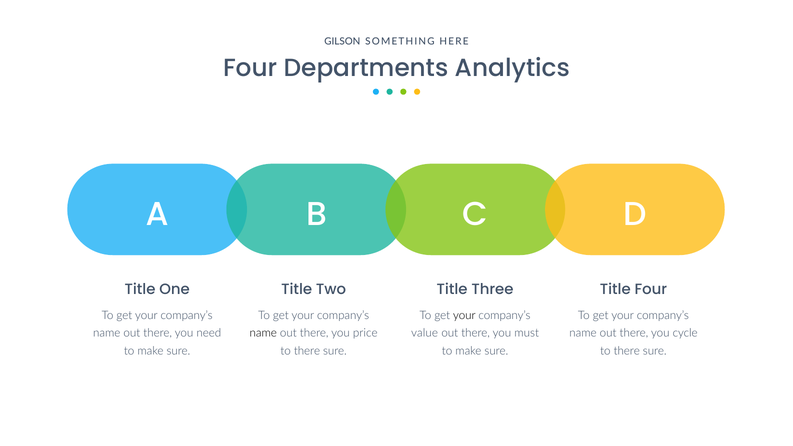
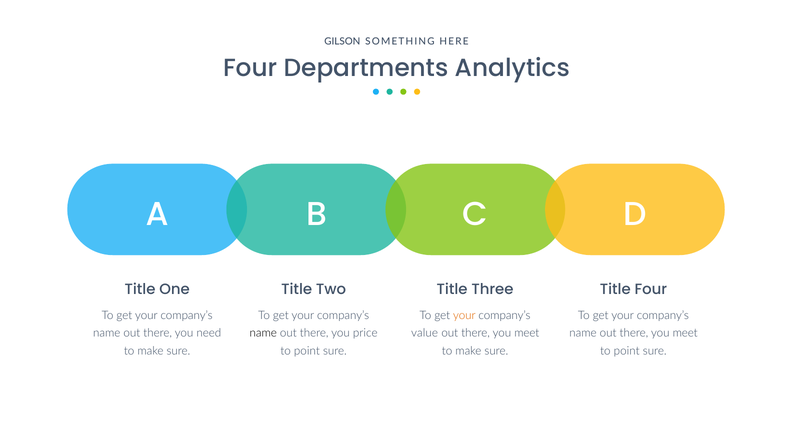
your at (464, 315) colour: black -> orange
must at (527, 333): must -> meet
cycle at (685, 333): cycle -> meet
there at (307, 351): there -> point
there at (627, 351): there -> point
